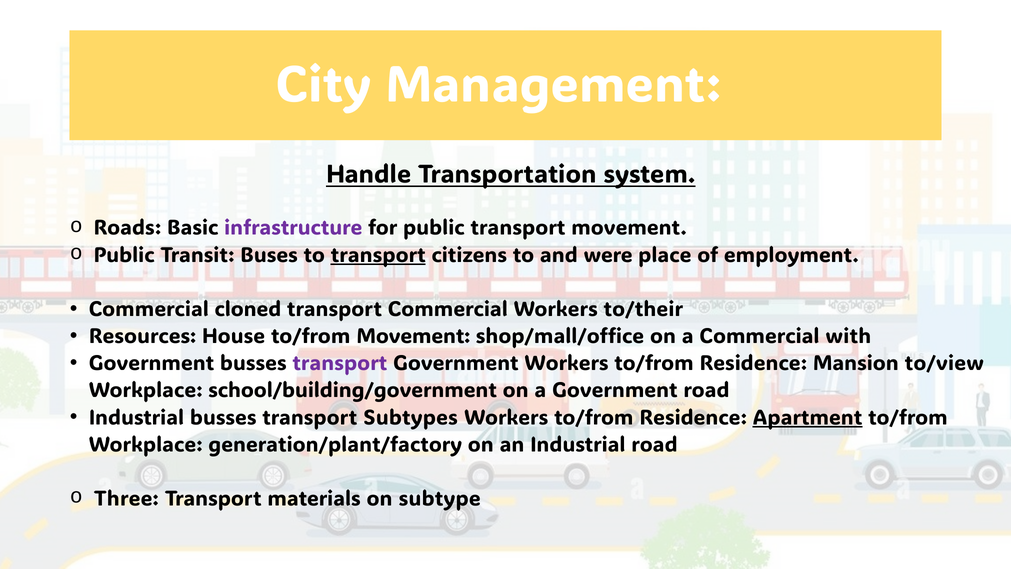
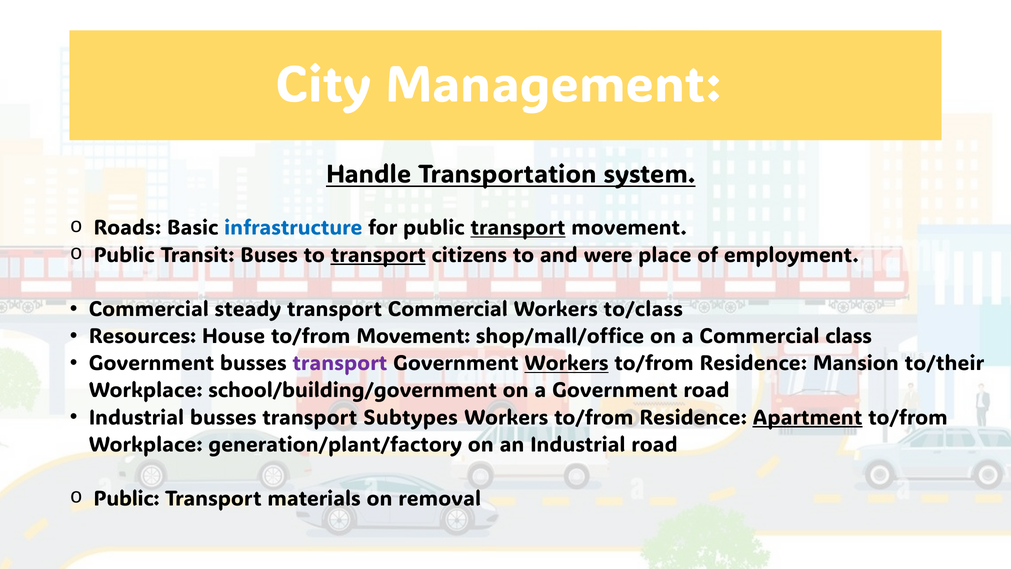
infrastructure colour: purple -> blue
transport at (518, 228) underline: none -> present
cloned: cloned -> steady
to/their: to/their -> to/class
with: with -> class
Workers at (566, 363) underline: none -> present
to/view: to/view -> to/their
Three at (126, 499): Three -> Public
subtype: subtype -> removal
